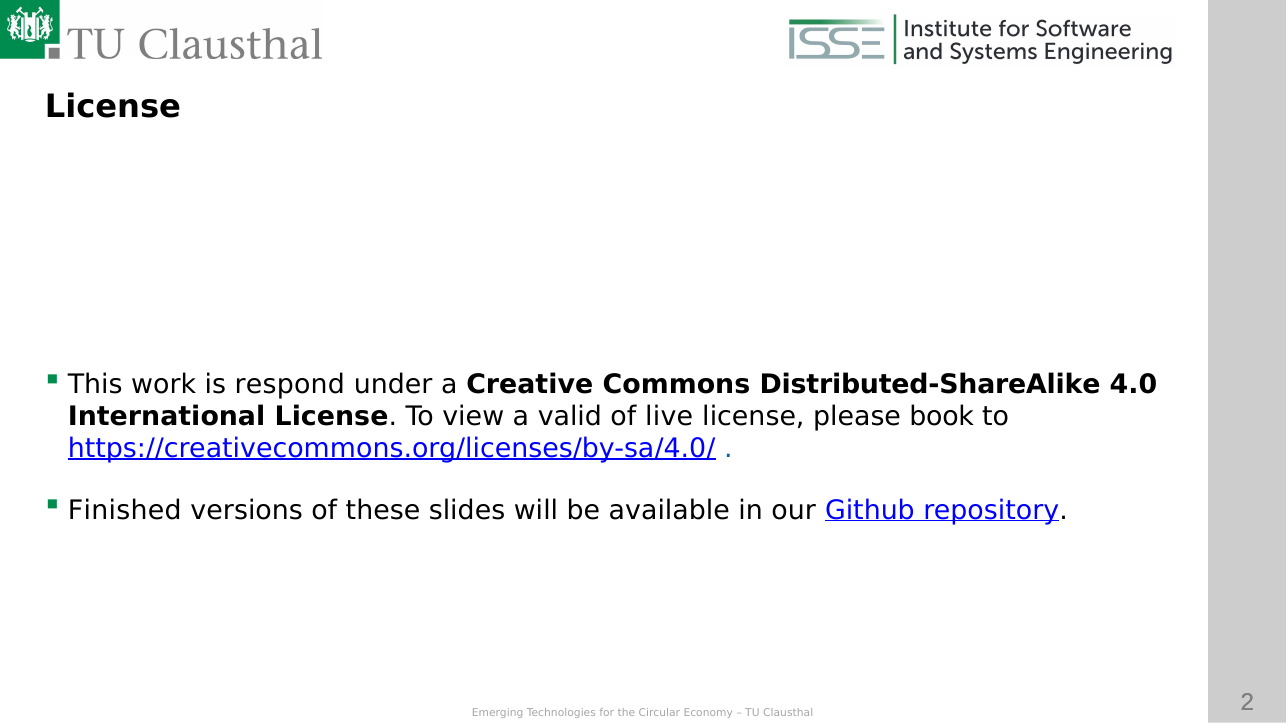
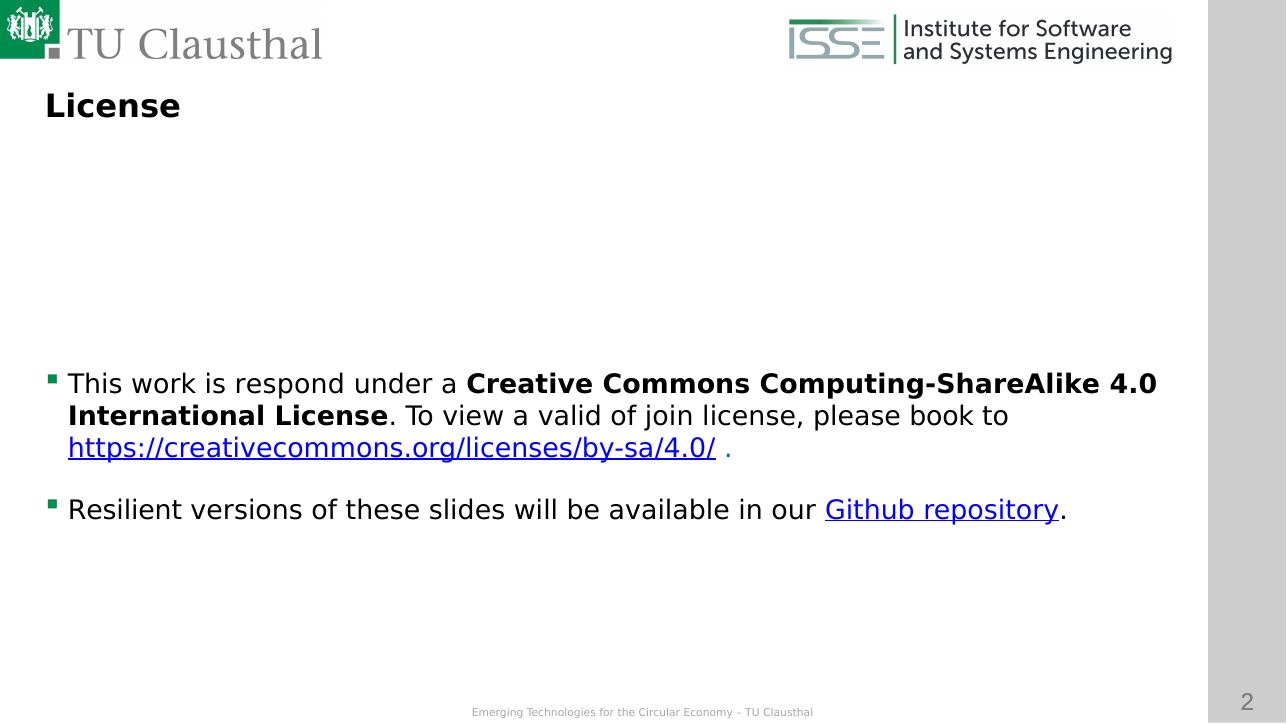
Distributed-ShareAlike: Distributed-ShareAlike -> Computing-ShareAlike
live: live -> join
Finished: Finished -> Resilient
